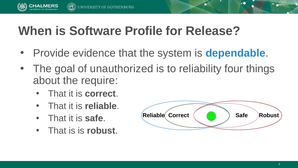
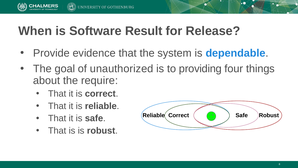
Profile: Profile -> Result
reliability: reliability -> providing
